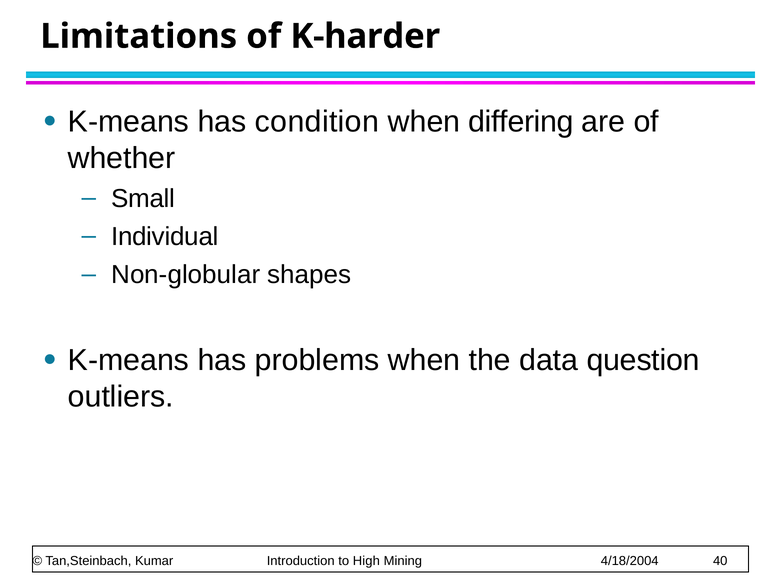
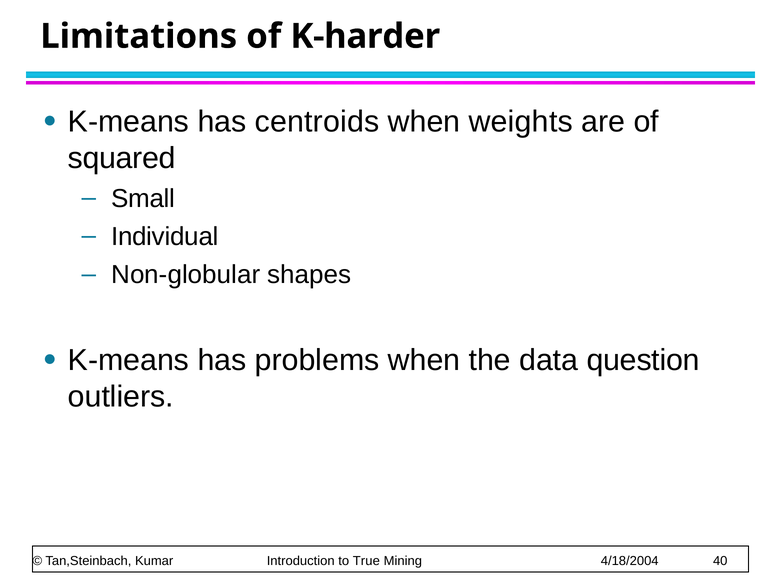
condition: condition -> centroids
differing: differing -> weights
whether: whether -> squared
High: High -> True
